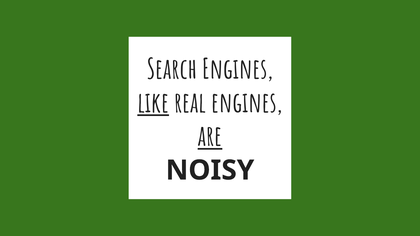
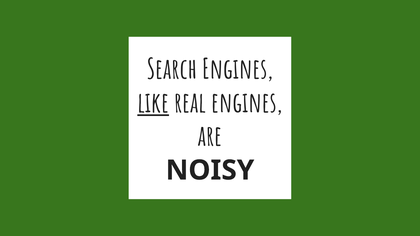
are underline: present -> none
